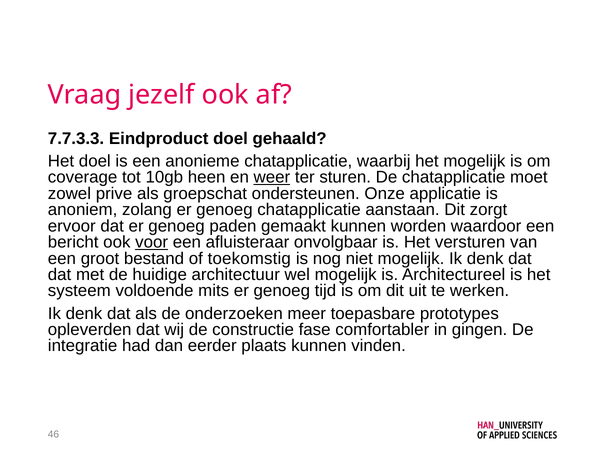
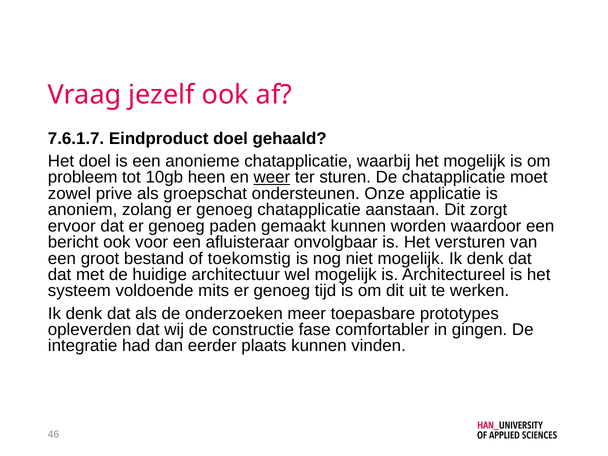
7.7.3.3: 7.7.3.3 -> 7.6.1.7
coverage: coverage -> probleem
voor underline: present -> none
